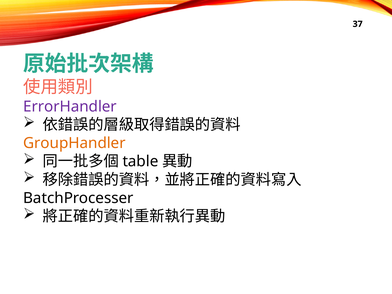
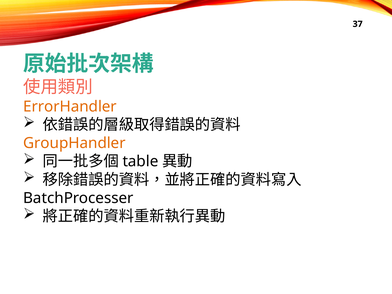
ErrorHandler colour: purple -> orange
